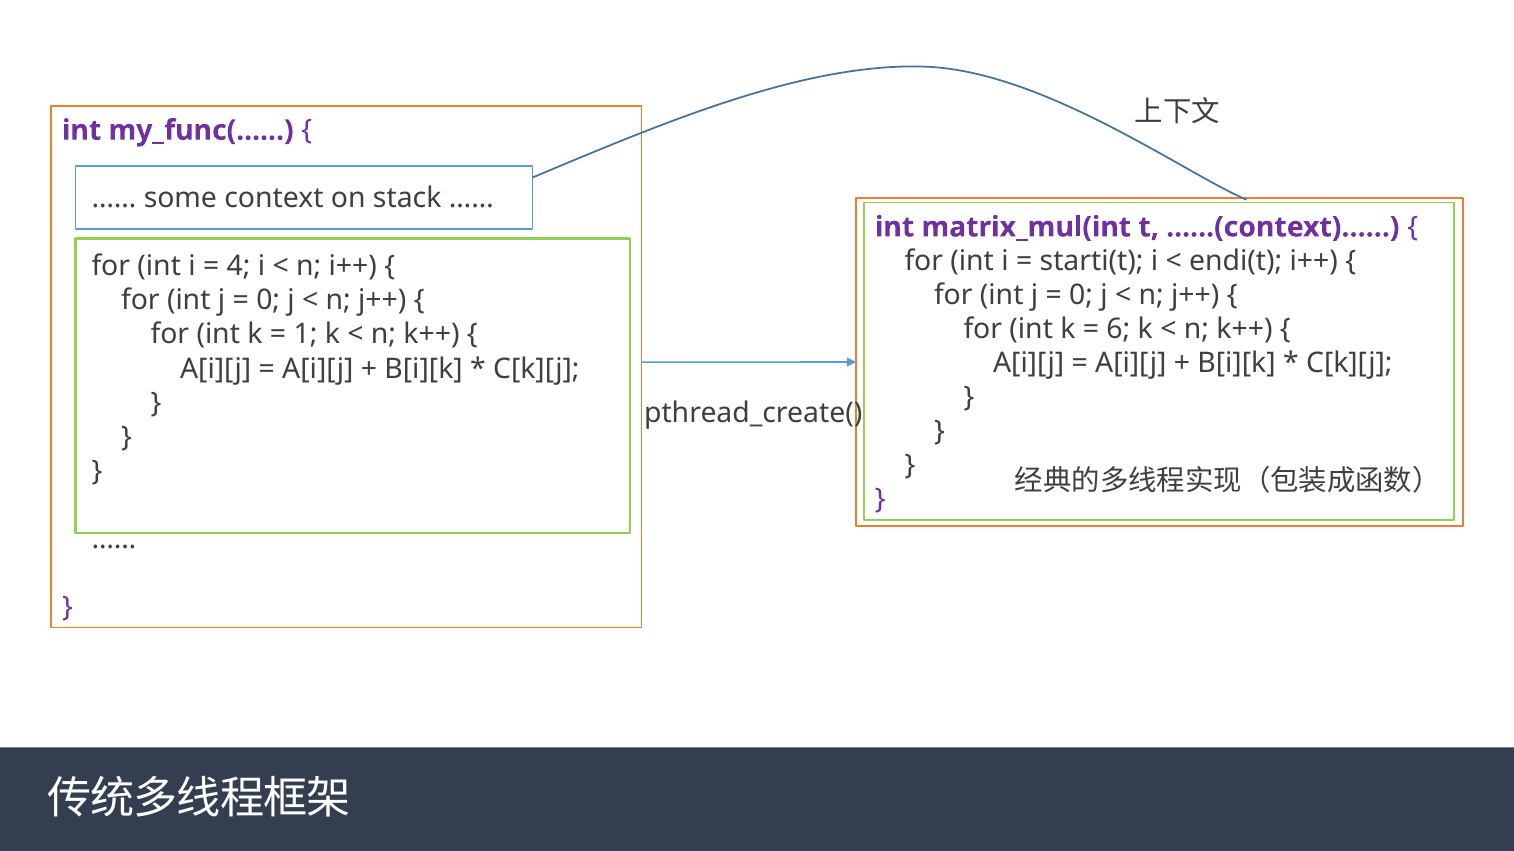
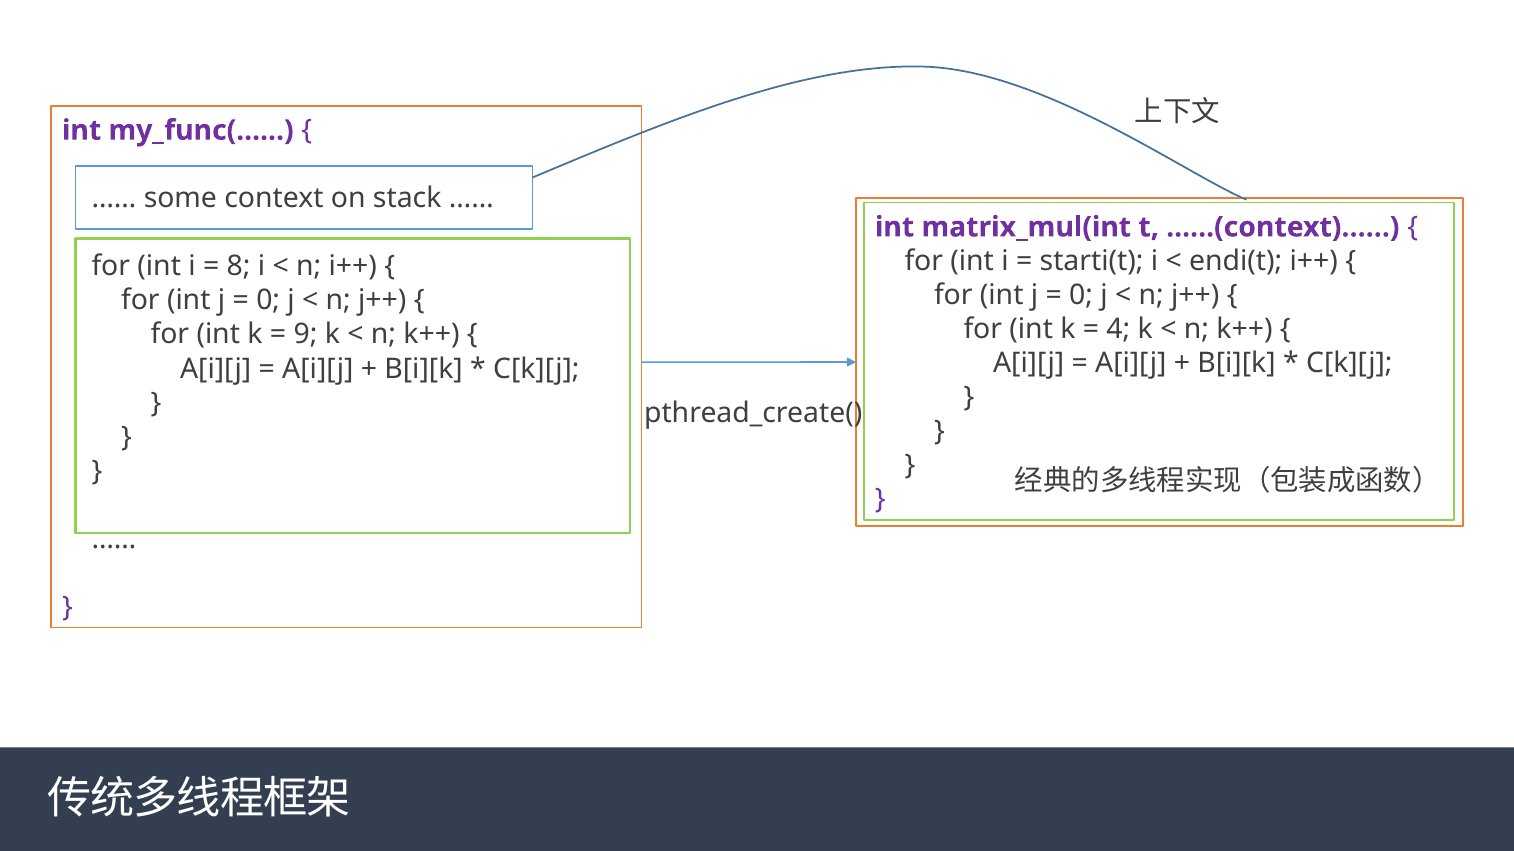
4: 4 -> 8
6: 6 -> 4
1: 1 -> 9
